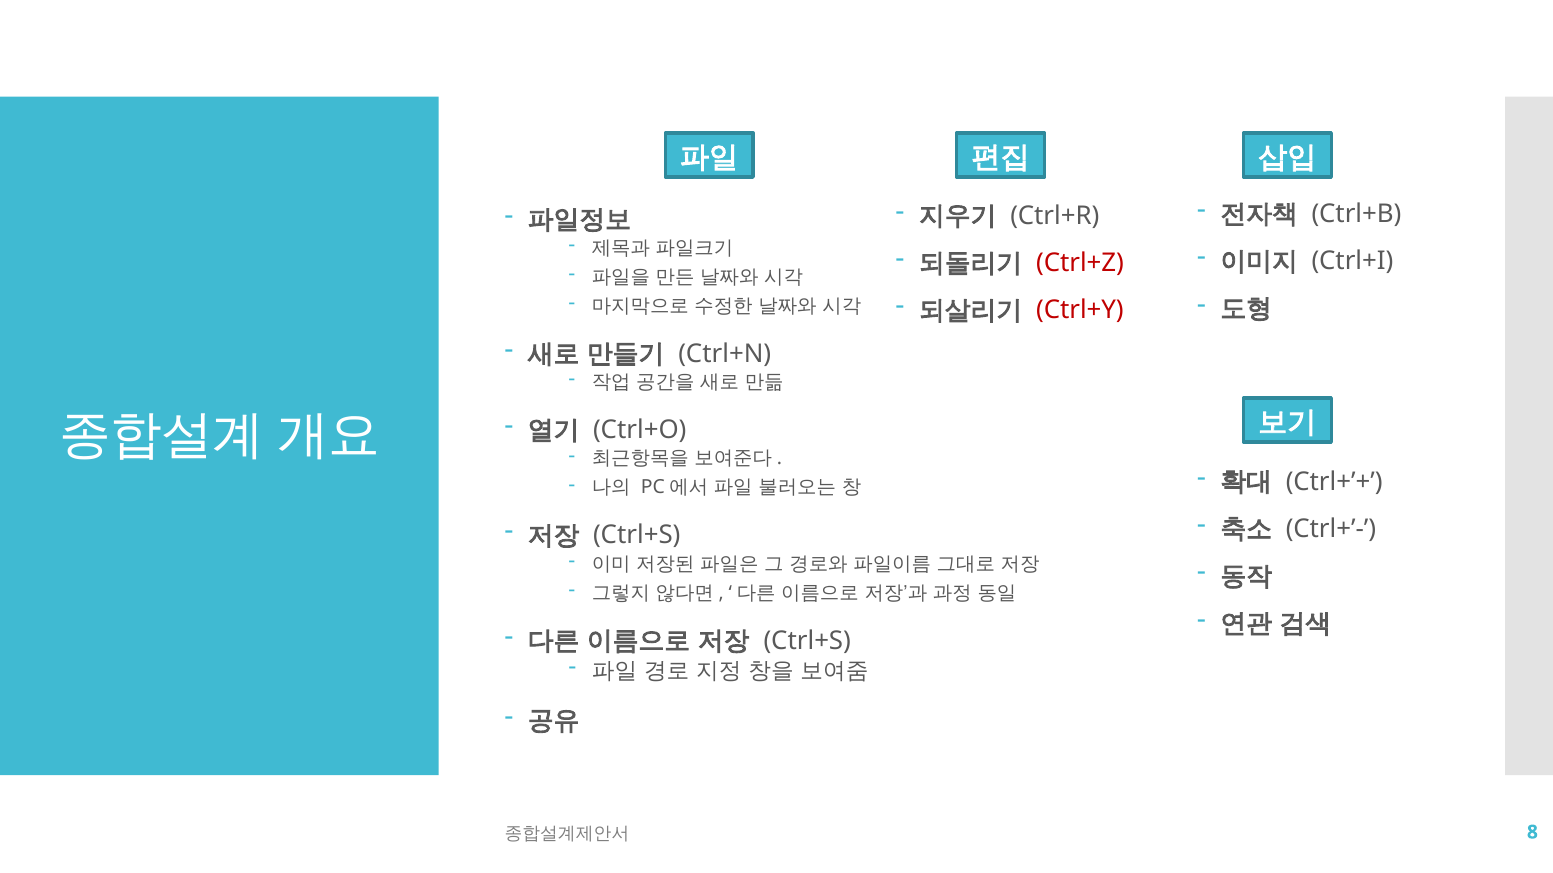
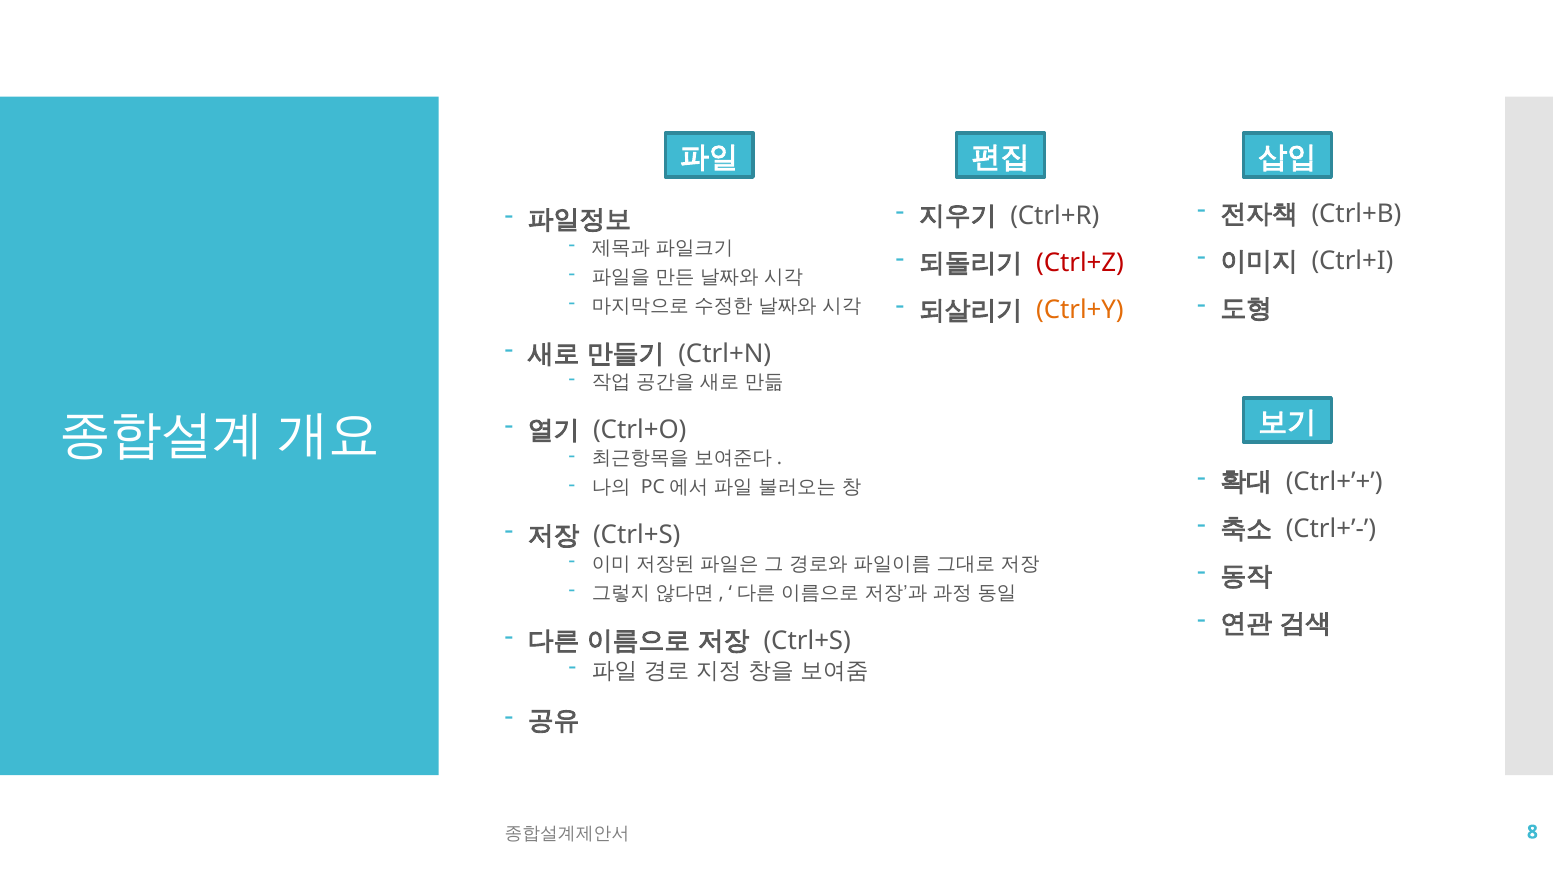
Ctrl+Y colour: red -> orange
